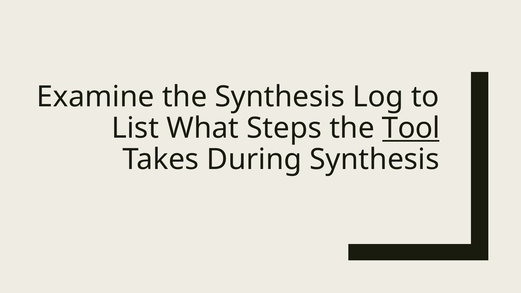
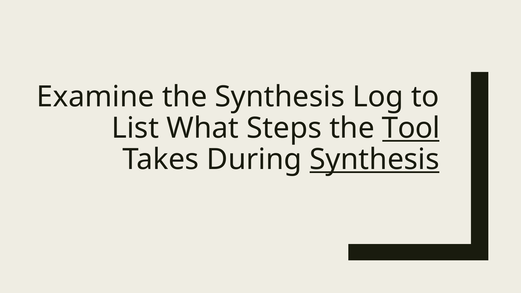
Synthesis at (375, 160) underline: none -> present
